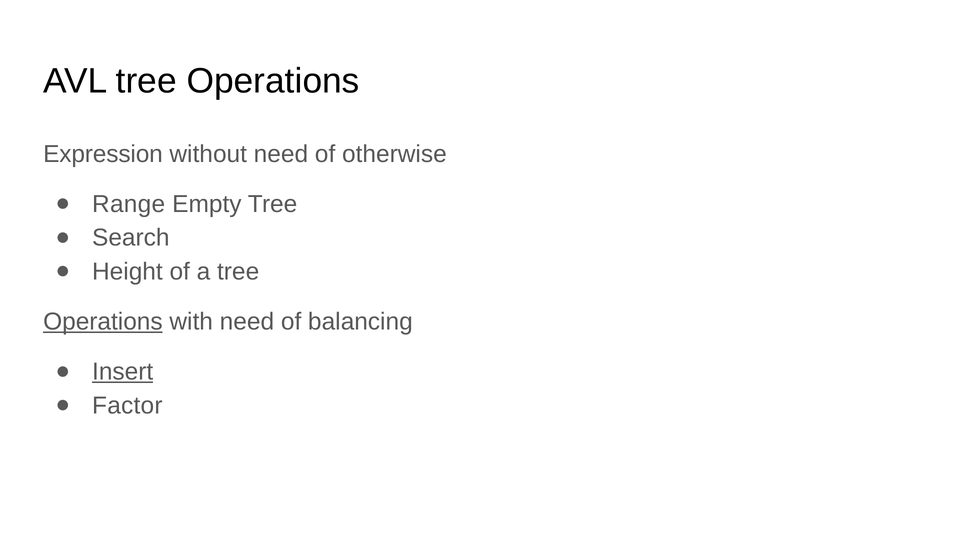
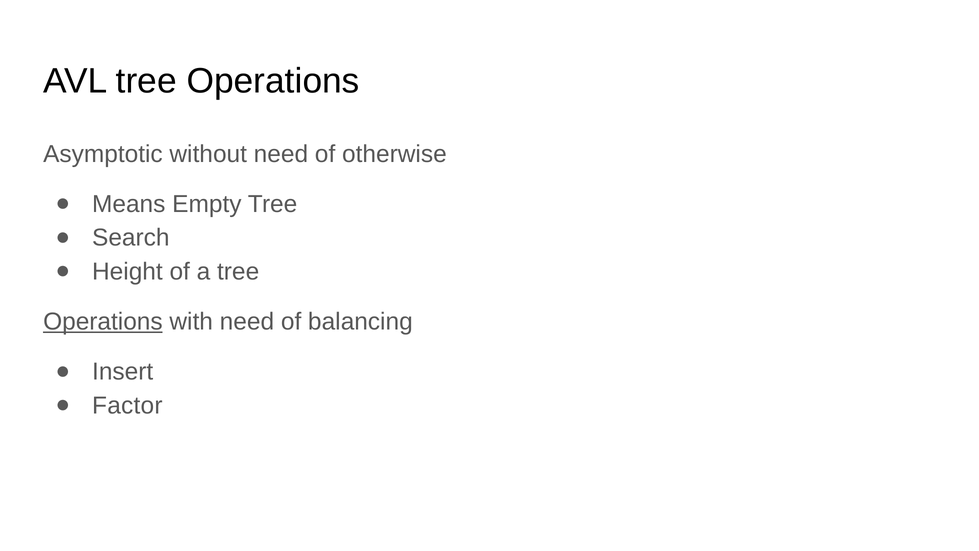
Expression: Expression -> Asymptotic
Range: Range -> Means
Insert underline: present -> none
